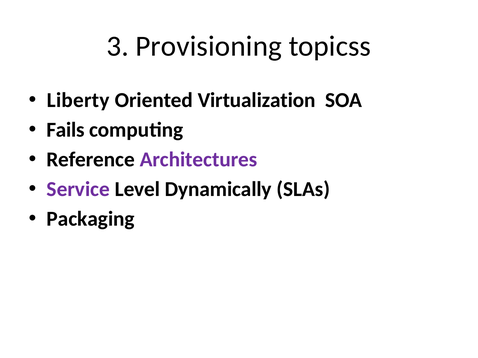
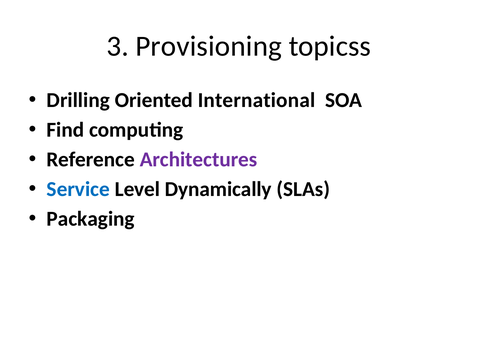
Liberty: Liberty -> Drilling
Virtualization: Virtualization -> International
Fails: Fails -> Find
Service colour: purple -> blue
